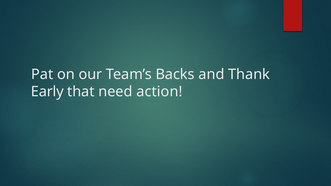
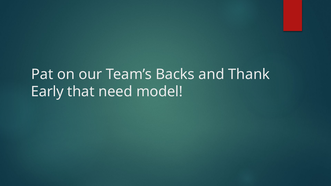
action: action -> model
